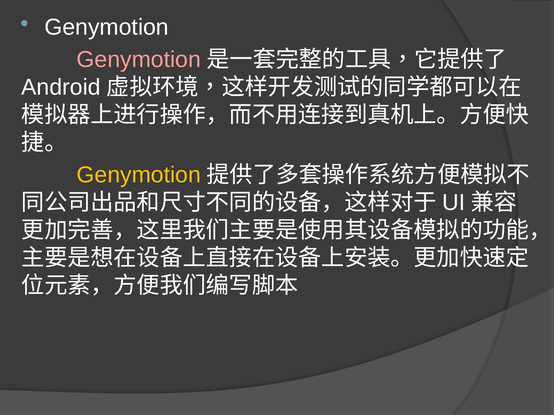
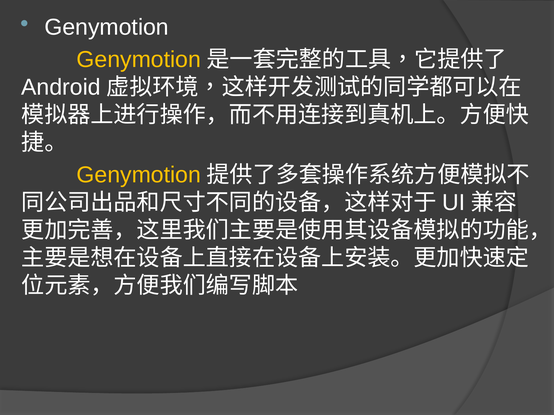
Genymotion at (139, 60) colour: pink -> yellow
